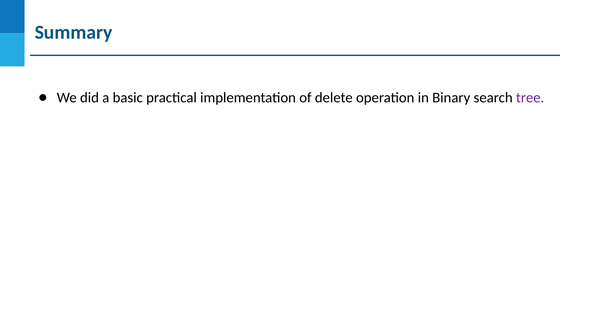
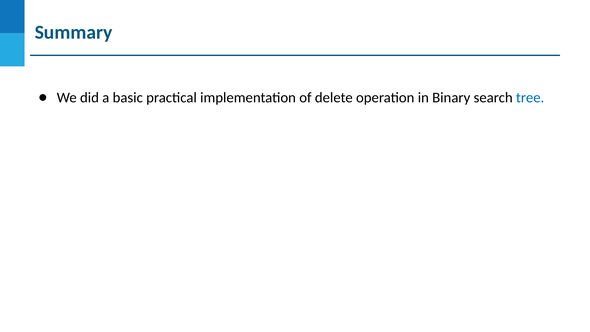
tree colour: purple -> blue
